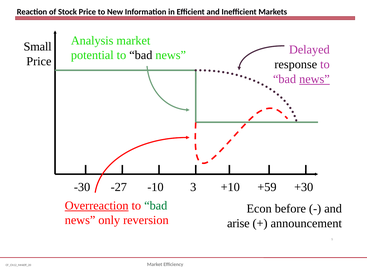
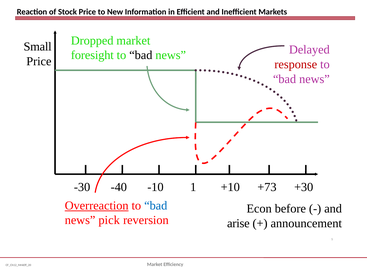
Analysis: Analysis -> Dropped
potential: potential -> foresight
response colour: black -> red
news at (314, 79) underline: present -> none
-27: -27 -> -40
3: 3 -> 1
+59: +59 -> +73
bad at (156, 206) colour: green -> blue
only: only -> pick
